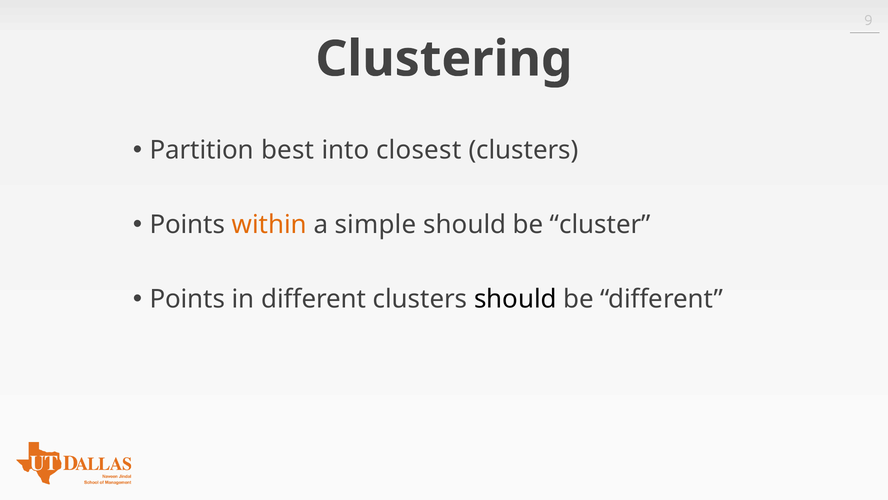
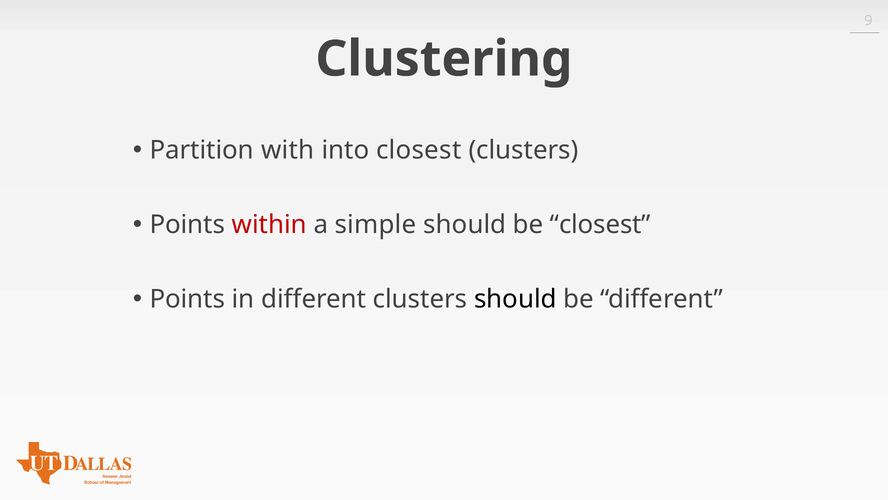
best: best -> with
within colour: orange -> red
be cluster: cluster -> closest
